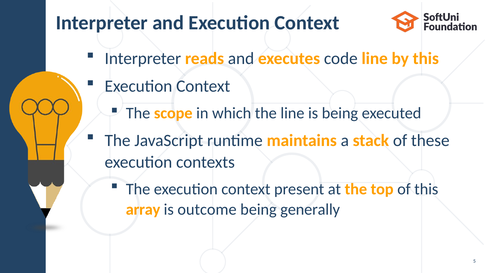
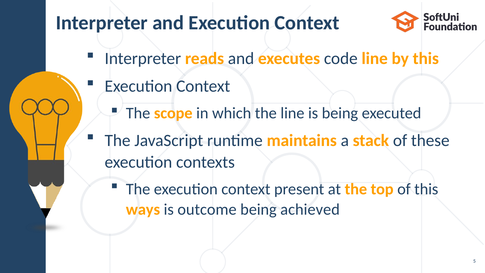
array: array -> ways
generally: generally -> achieved
